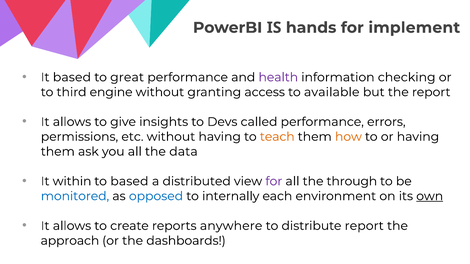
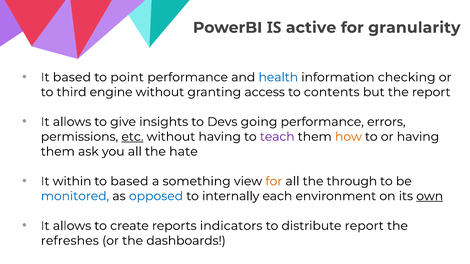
hands: hands -> active
implement: implement -> granularity
great: great -> point
health colour: purple -> blue
available: available -> contents
called: called -> going
etc underline: none -> present
teach colour: orange -> purple
data: data -> hate
distributed: distributed -> something
for at (274, 182) colour: purple -> orange
anywhere: anywhere -> indicators
approach: approach -> refreshes
